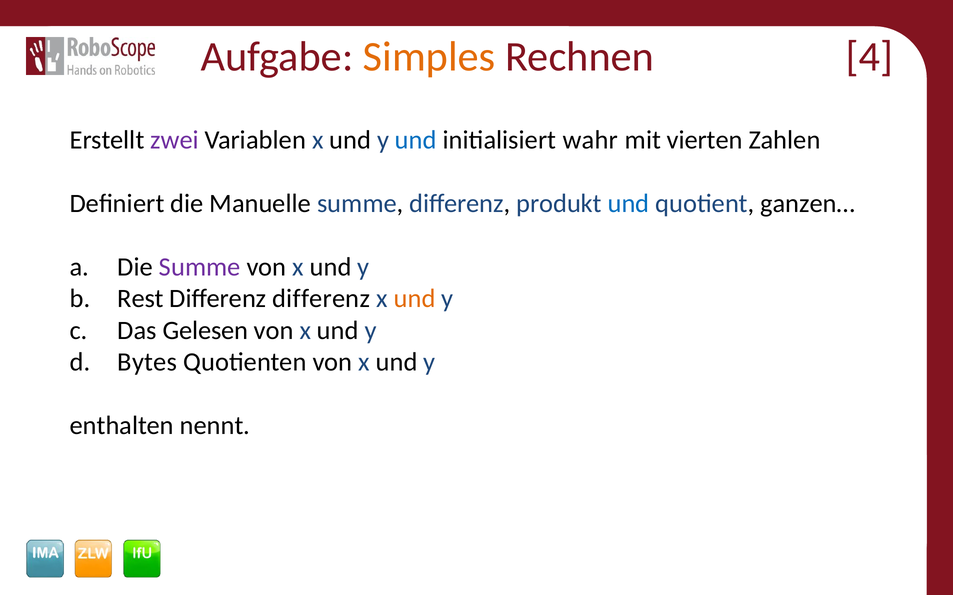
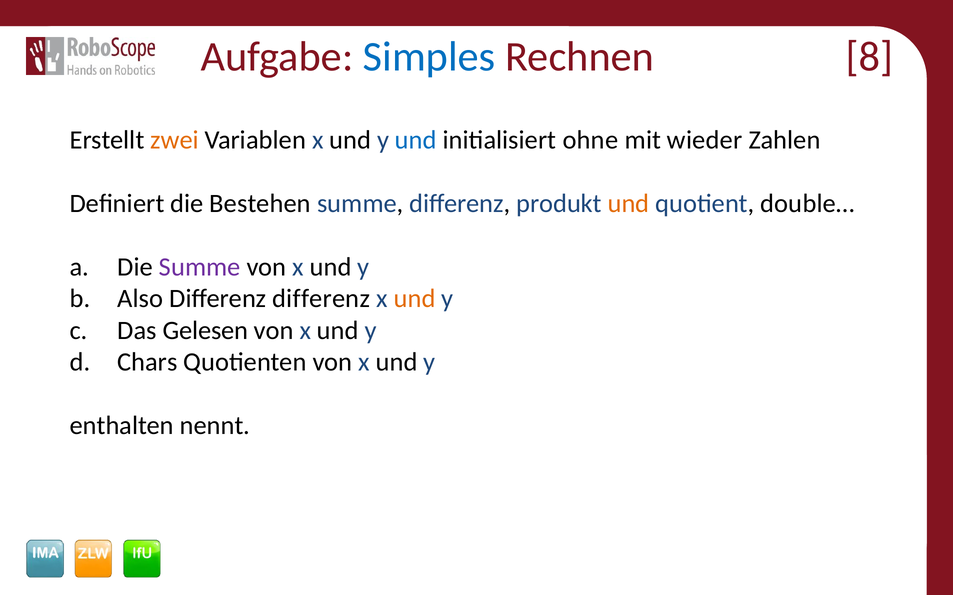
Simples colour: orange -> blue
4: 4 -> 8
zwei colour: purple -> orange
wahr: wahr -> ohne
vierten: vierten -> wieder
Manuelle: Manuelle -> Bestehen
und at (628, 204) colour: blue -> orange
ganzen…: ganzen… -> double…
Rest: Rest -> Also
Bytes: Bytes -> Chars
